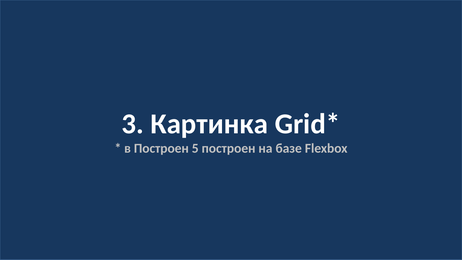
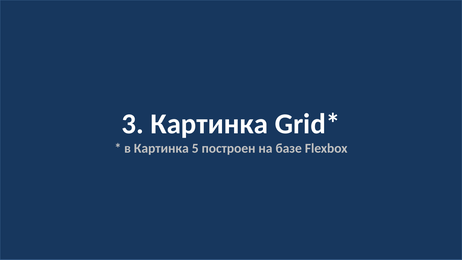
в Построен: Построен -> Картинка
